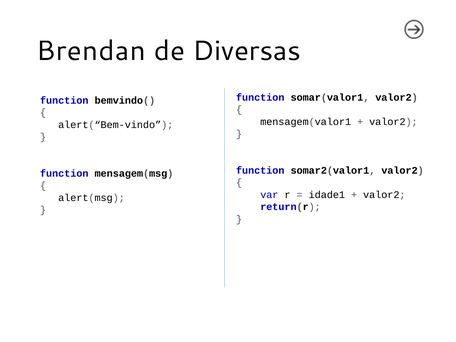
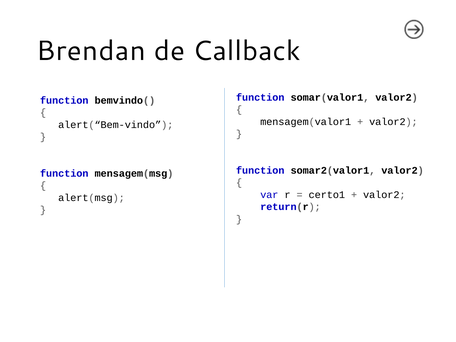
Diversas: Diversas -> Callback
idade1: idade1 -> certo1
